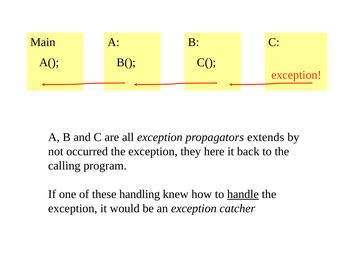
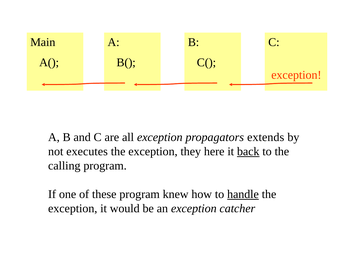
occurred: occurred -> executes
back underline: none -> present
these handling: handling -> program
